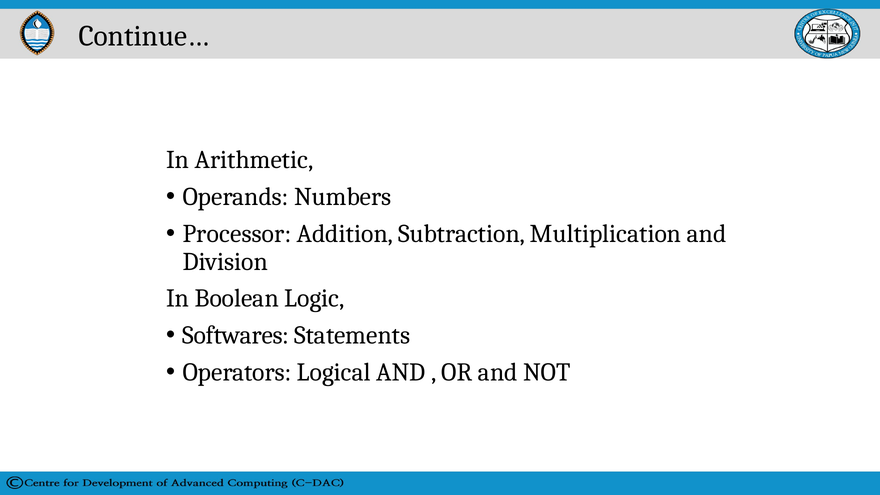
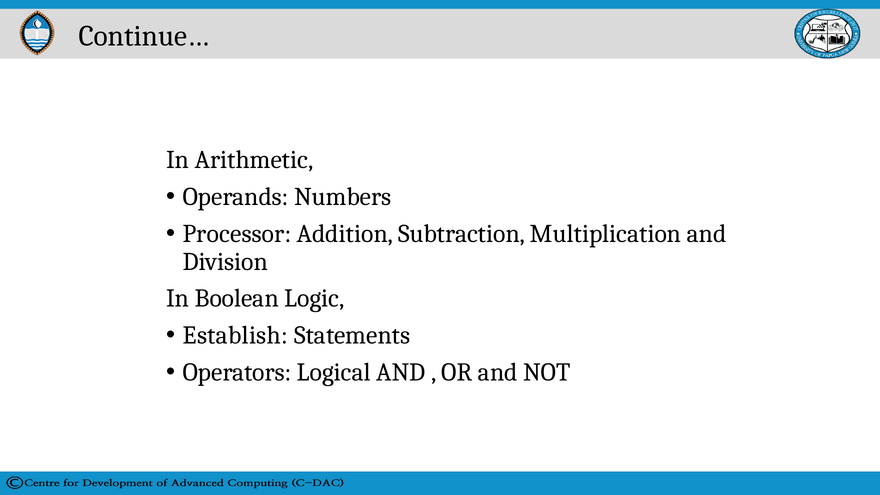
Softwares: Softwares -> Establish
